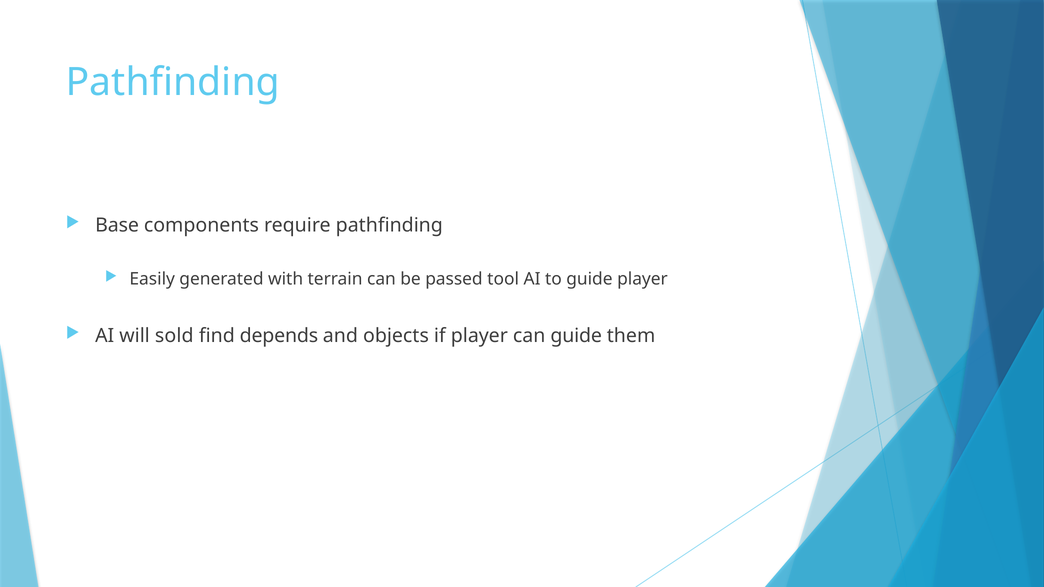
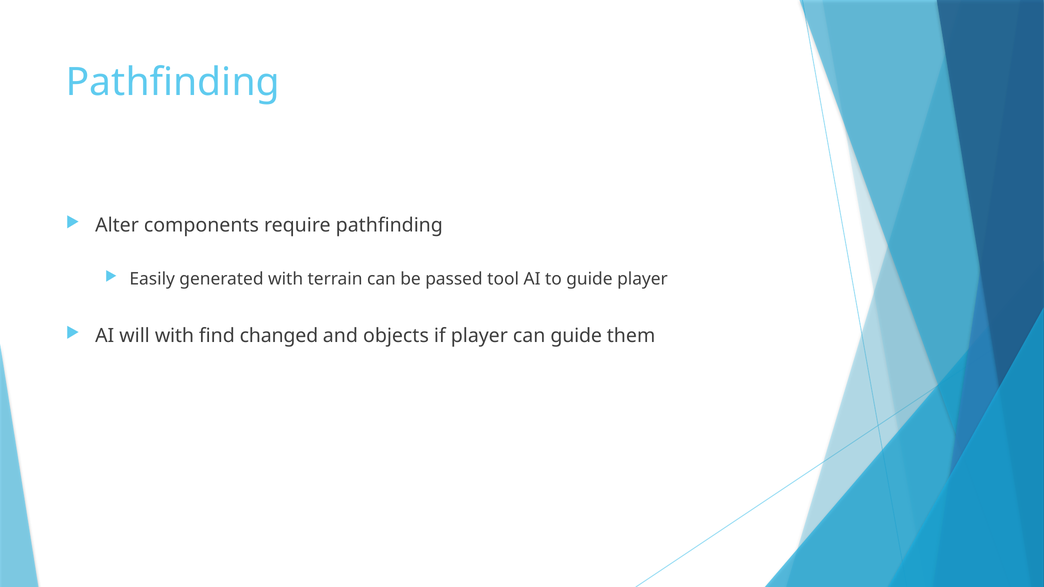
Base: Base -> Alter
will sold: sold -> with
depends: depends -> changed
